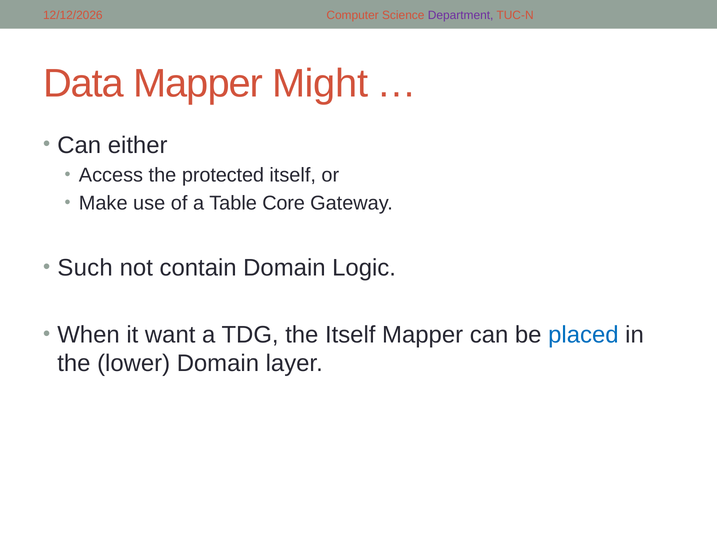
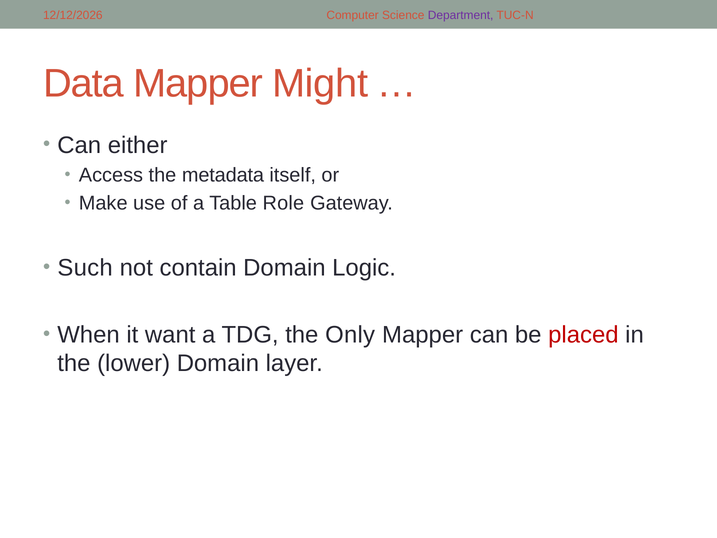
protected: protected -> metadata
Core: Core -> Role
the Itself: Itself -> Only
placed colour: blue -> red
